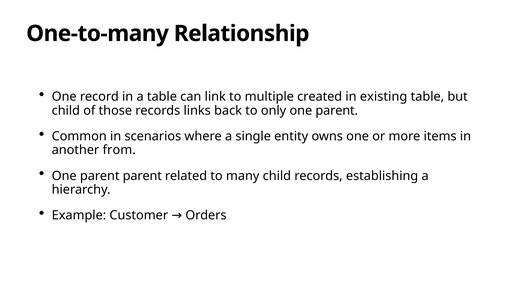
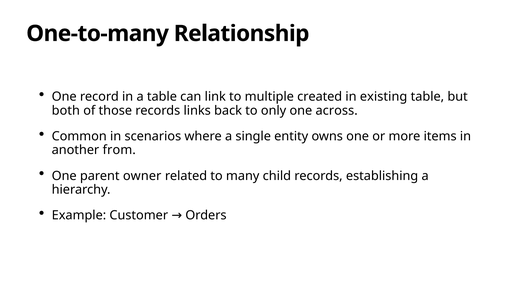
child at (66, 110): child -> both
only one parent: parent -> across
parent parent: parent -> owner
